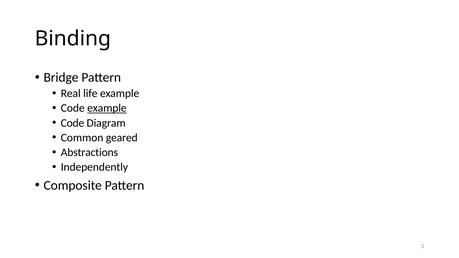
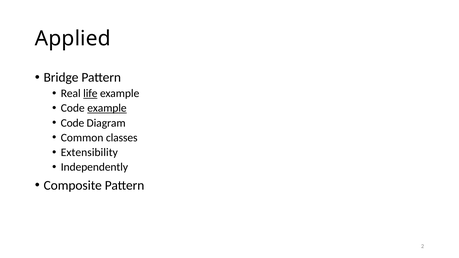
Binding: Binding -> Applied
life underline: none -> present
geared: geared -> classes
Abstractions: Abstractions -> Extensibility
